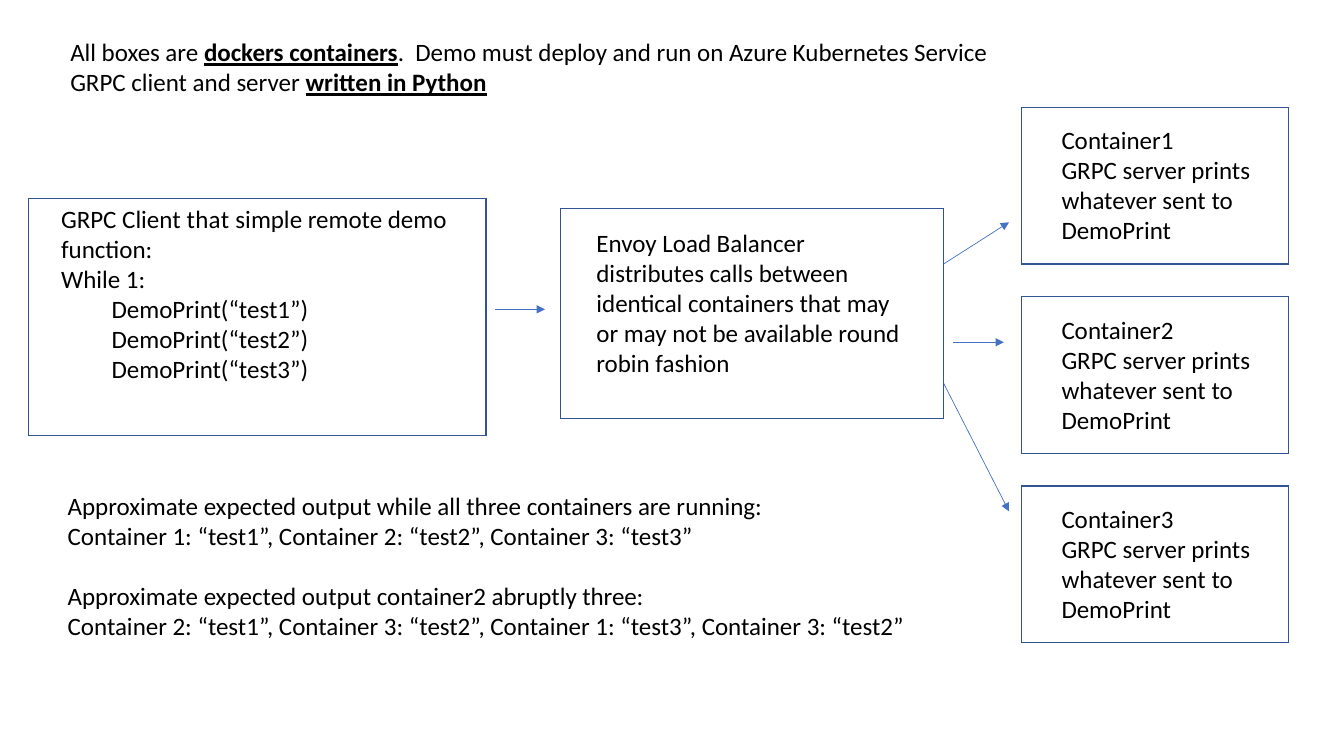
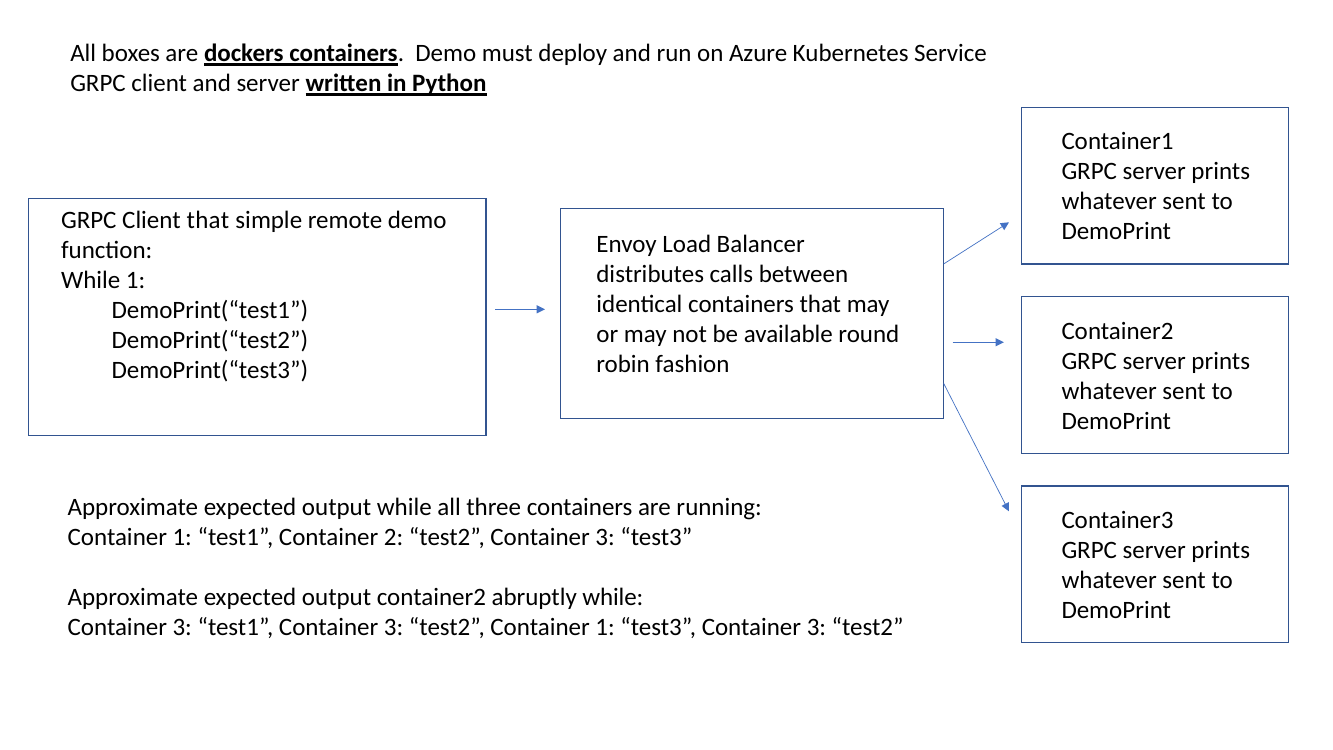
abruptly three: three -> while
2 at (182, 627): 2 -> 3
